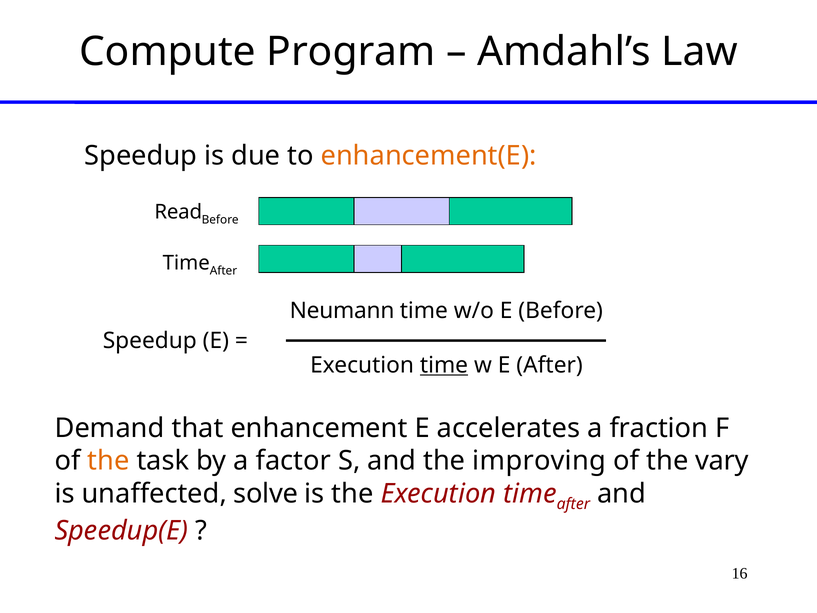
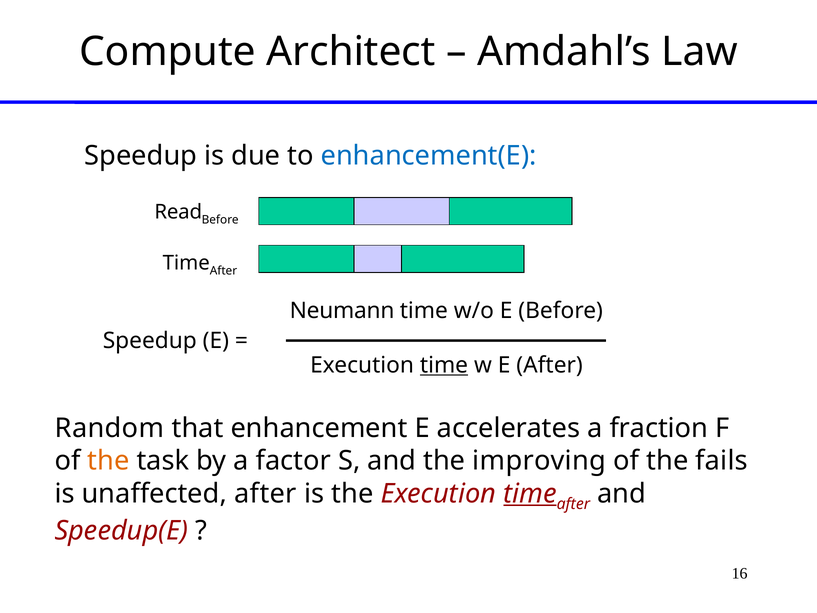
Program: Program -> Architect
enhancement(E colour: orange -> blue
Demand: Demand -> Random
vary: vary -> fails
unaffected solve: solve -> after
time at (530, 493) underline: none -> present
